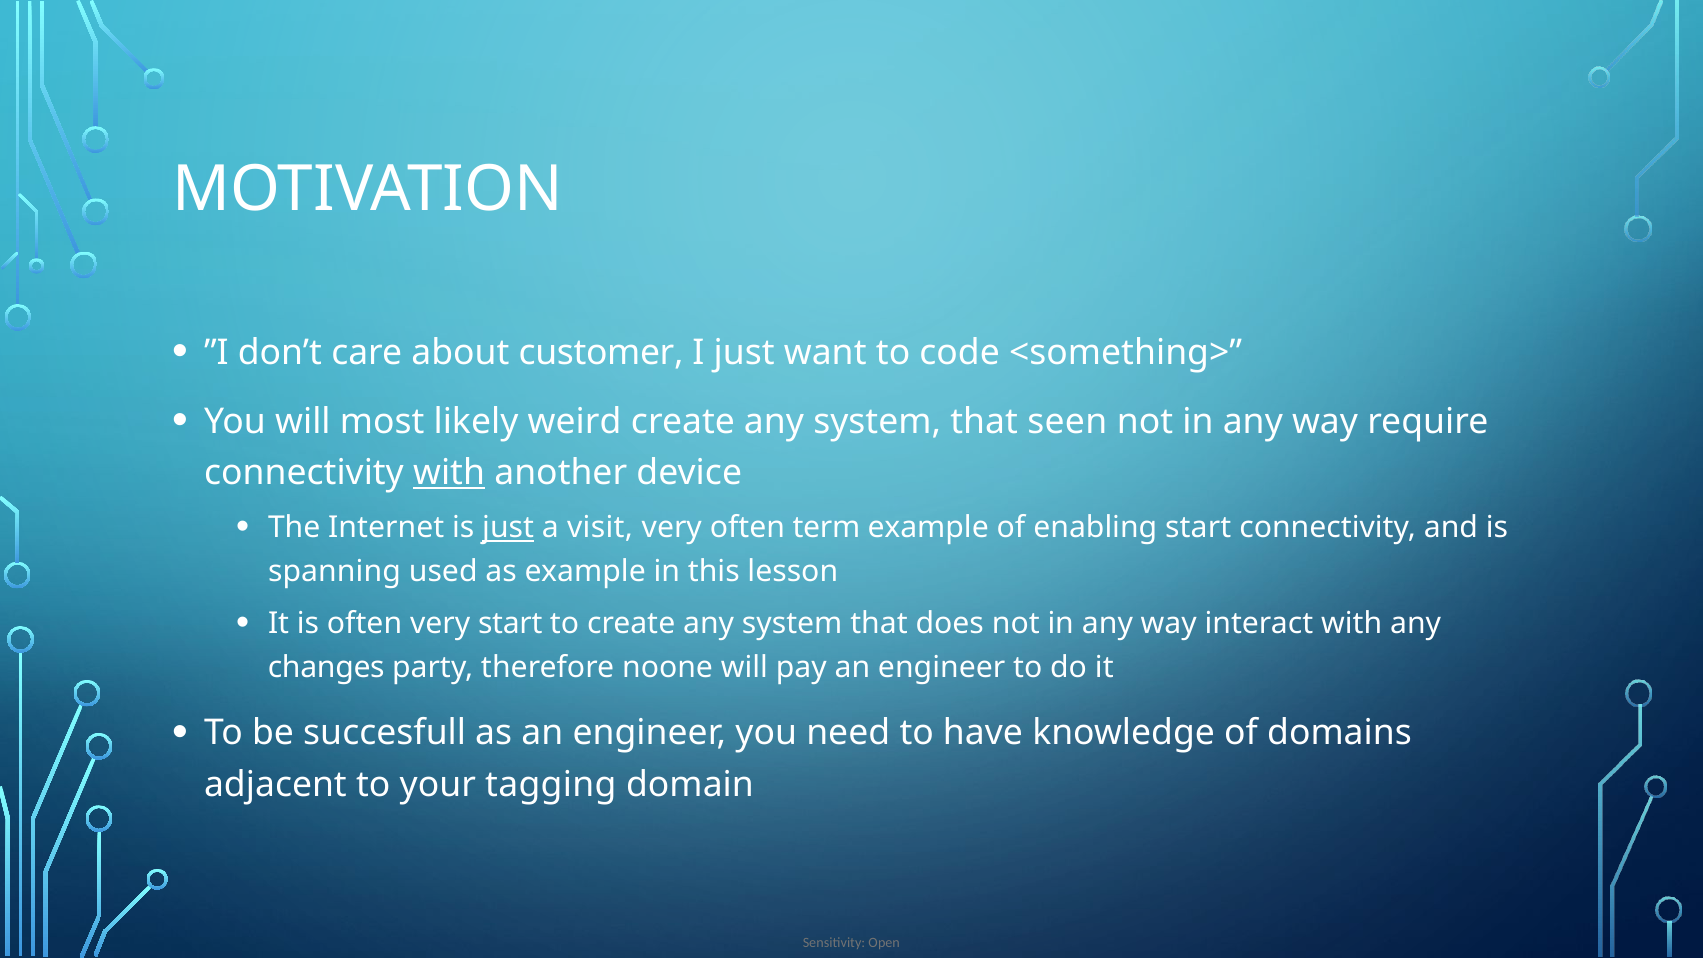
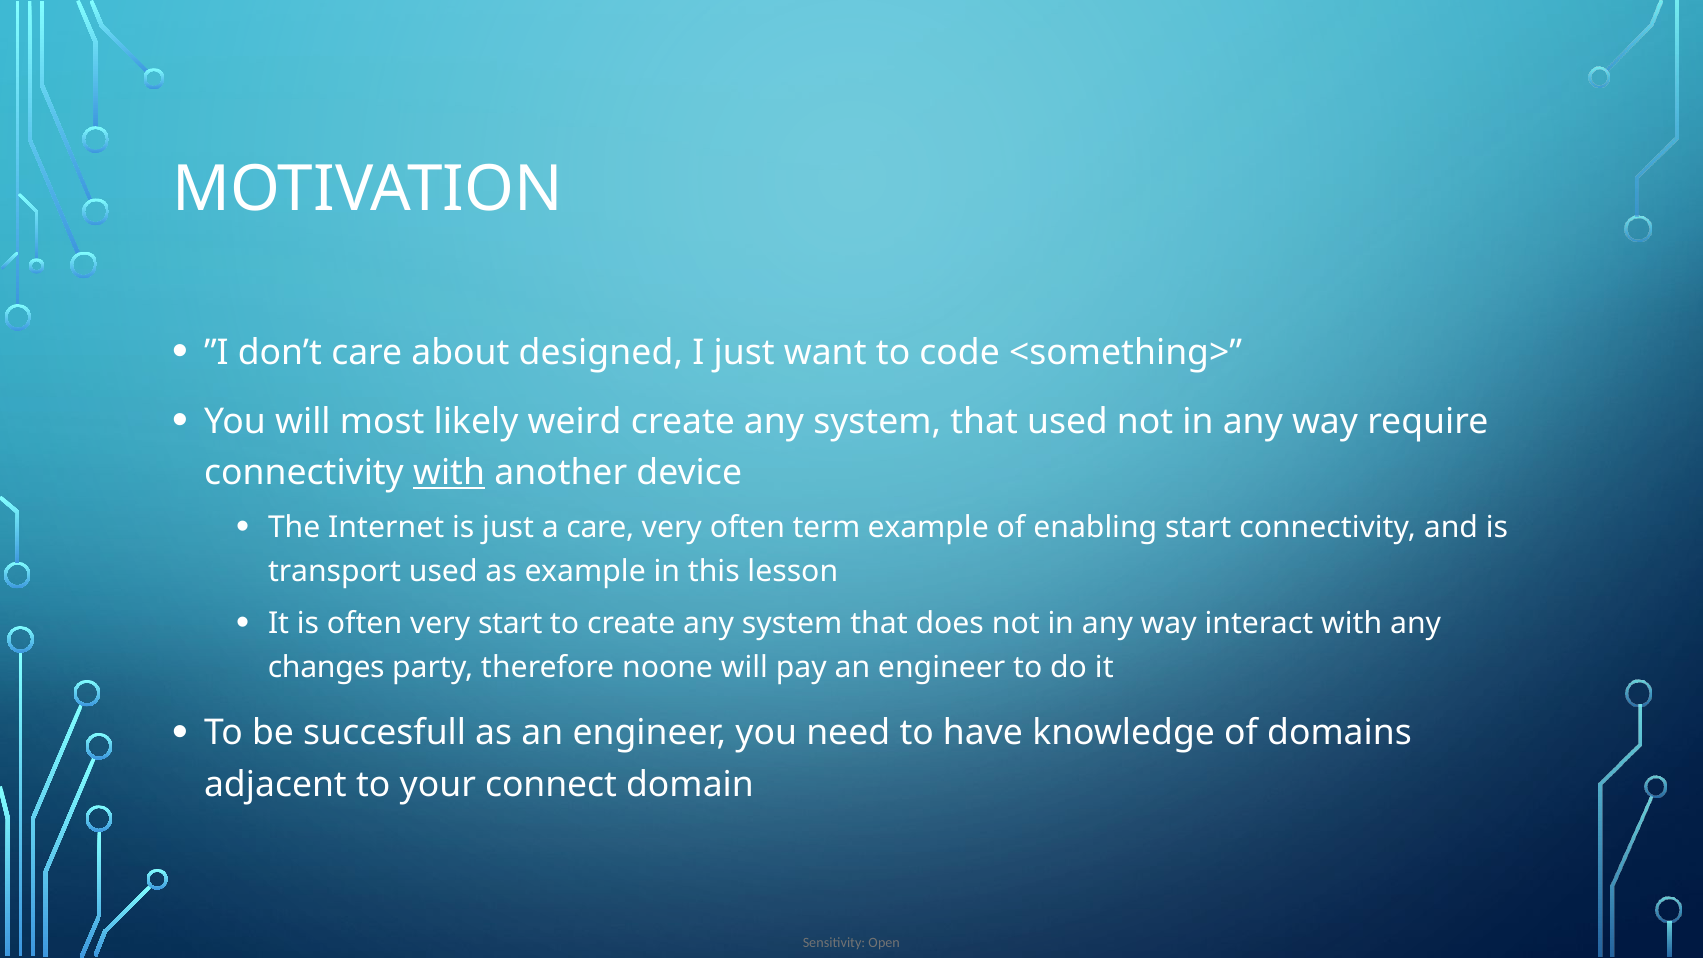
customer: customer -> designed
that seen: seen -> used
just at (508, 528) underline: present -> none
a visit: visit -> care
spanning: spanning -> transport
tagging: tagging -> connect
